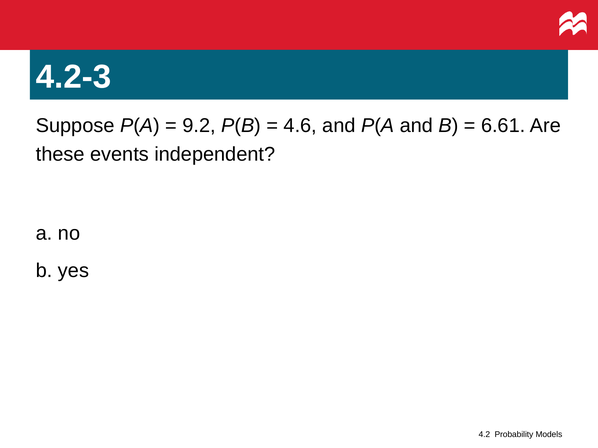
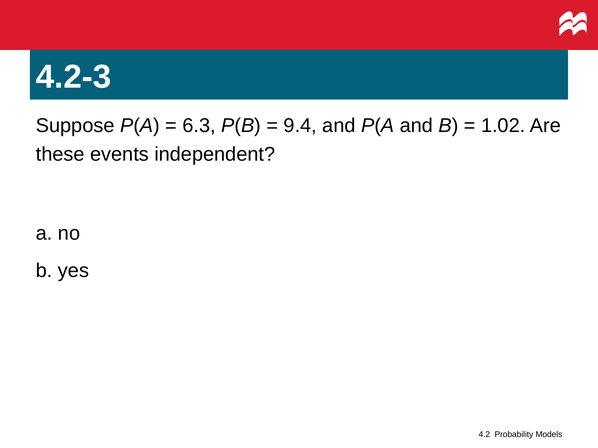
9.2: 9.2 -> 6.3
4.6: 4.6 -> 9.4
6.61: 6.61 -> 1.02
